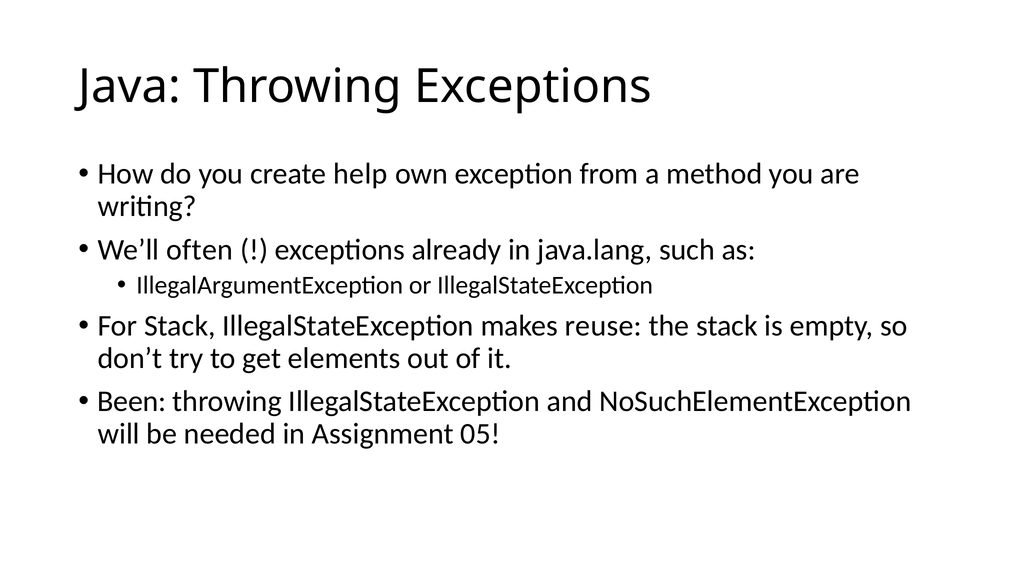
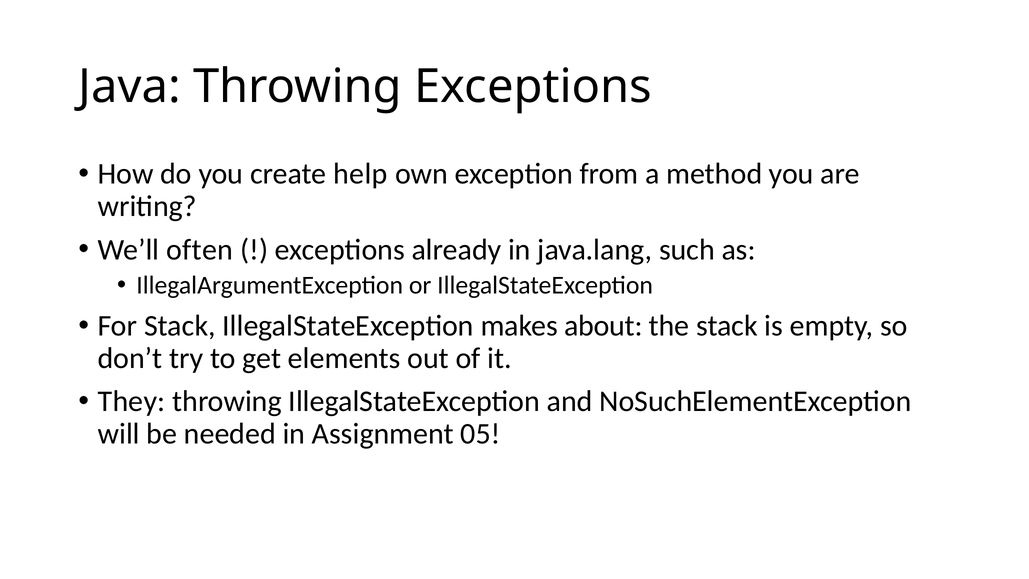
reuse: reuse -> about
Been: Been -> They
